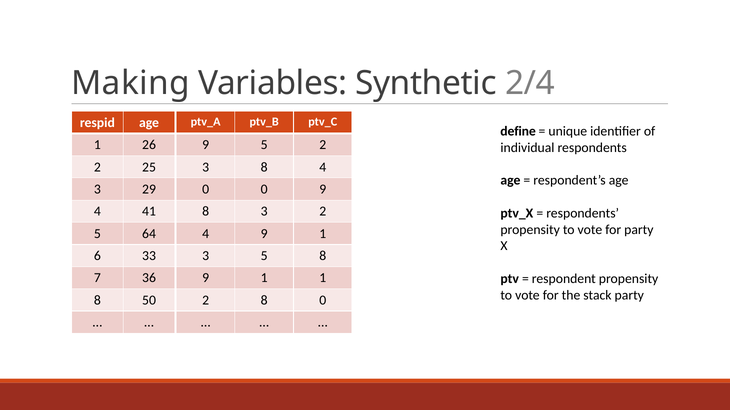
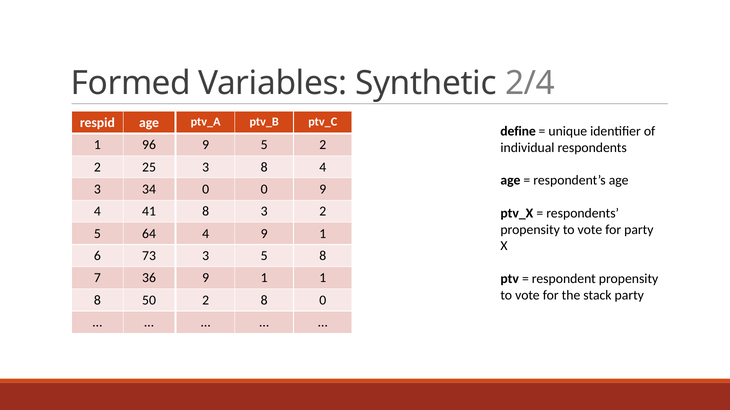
Making: Making -> Formed
26: 26 -> 96
29: 29 -> 34
33: 33 -> 73
